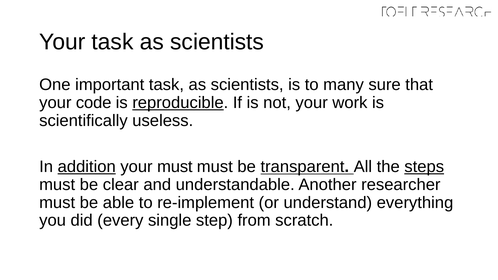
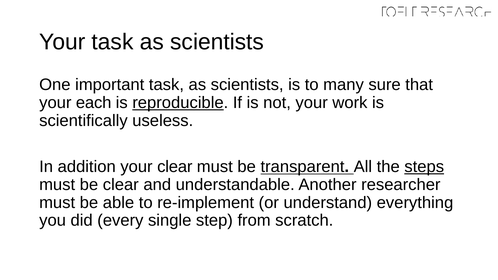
code: code -> each
addition underline: present -> none
your must: must -> clear
